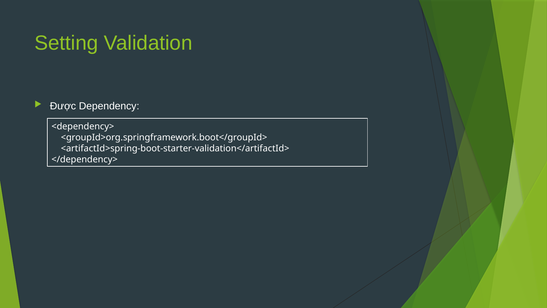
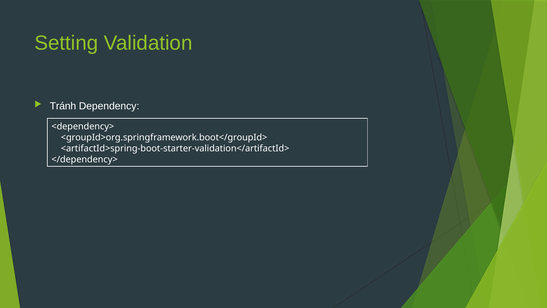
Được: Được -> Tránh
